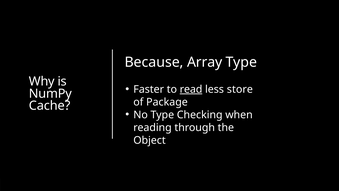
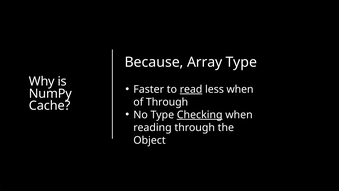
less store: store -> when
of Package: Package -> Through
Checking underline: none -> present
